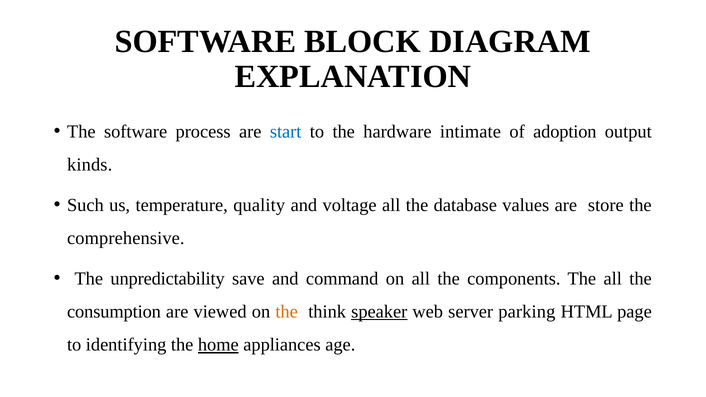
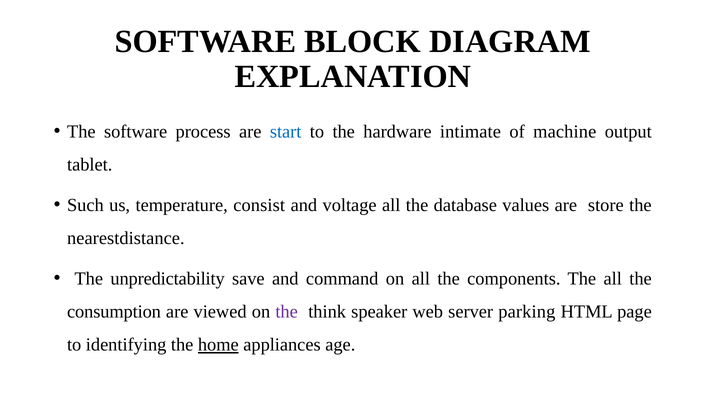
adoption: adoption -> machine
kinds: kinds -> tablet
quality: quality -> consist
comprehensive: comprehensive -> nearestdistance
the at (287, 312) colour: orange -> purple
speaker underline: present -> none
